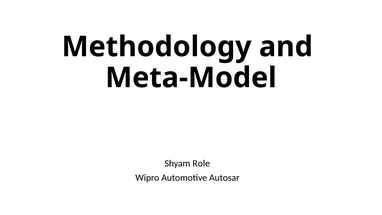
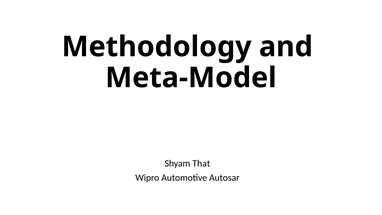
Role: Role -> That
